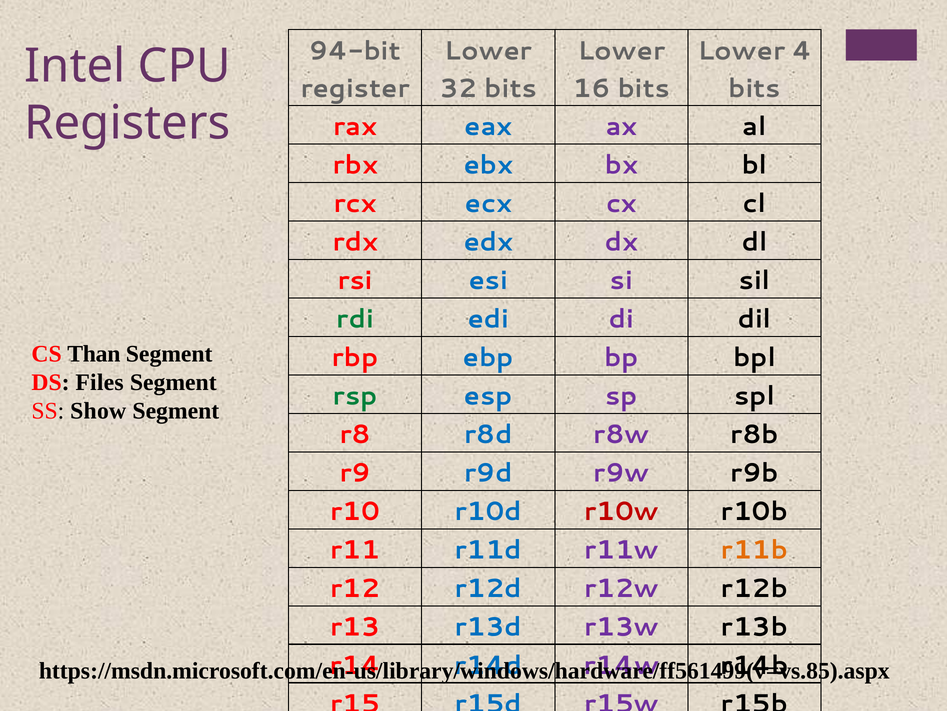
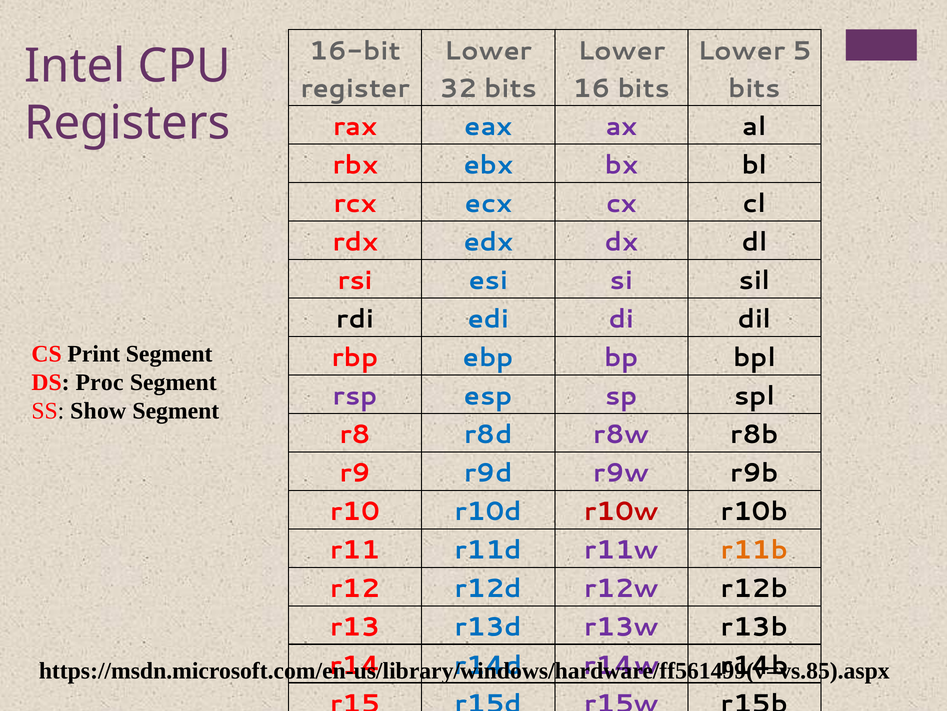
94-bit: 94-bit -> 16-bit
4: 4 -> 5
rdi colour: green -> black
Than: Than -> Print
Files: Files -> Proc
rsp colour: green -> purple
